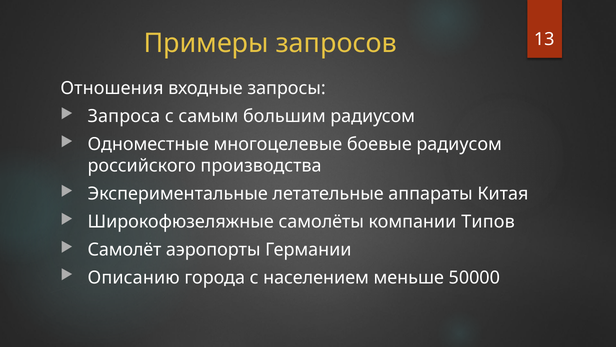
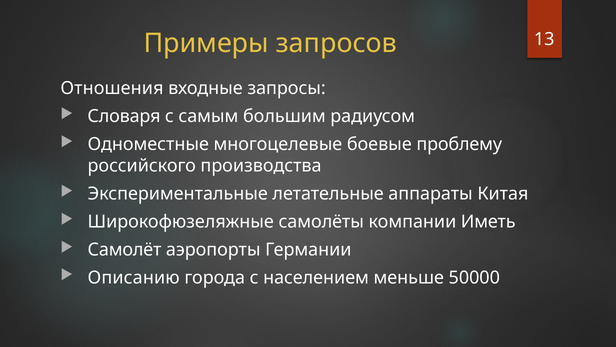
Запроса: Запроса -> Словаря
боевые радиусом: радиусом -> проблему
Типов: Типов -> Иметь
